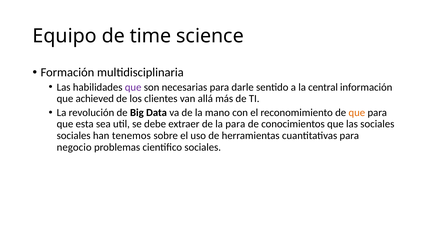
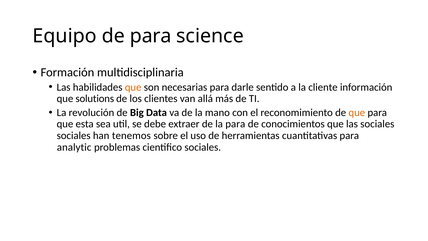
de time: time -> para
que at (133, 87) colour: purple -> orange
central: central -> cliente
achieved: achieved -> solutions
negocio: negocio -> analytic
